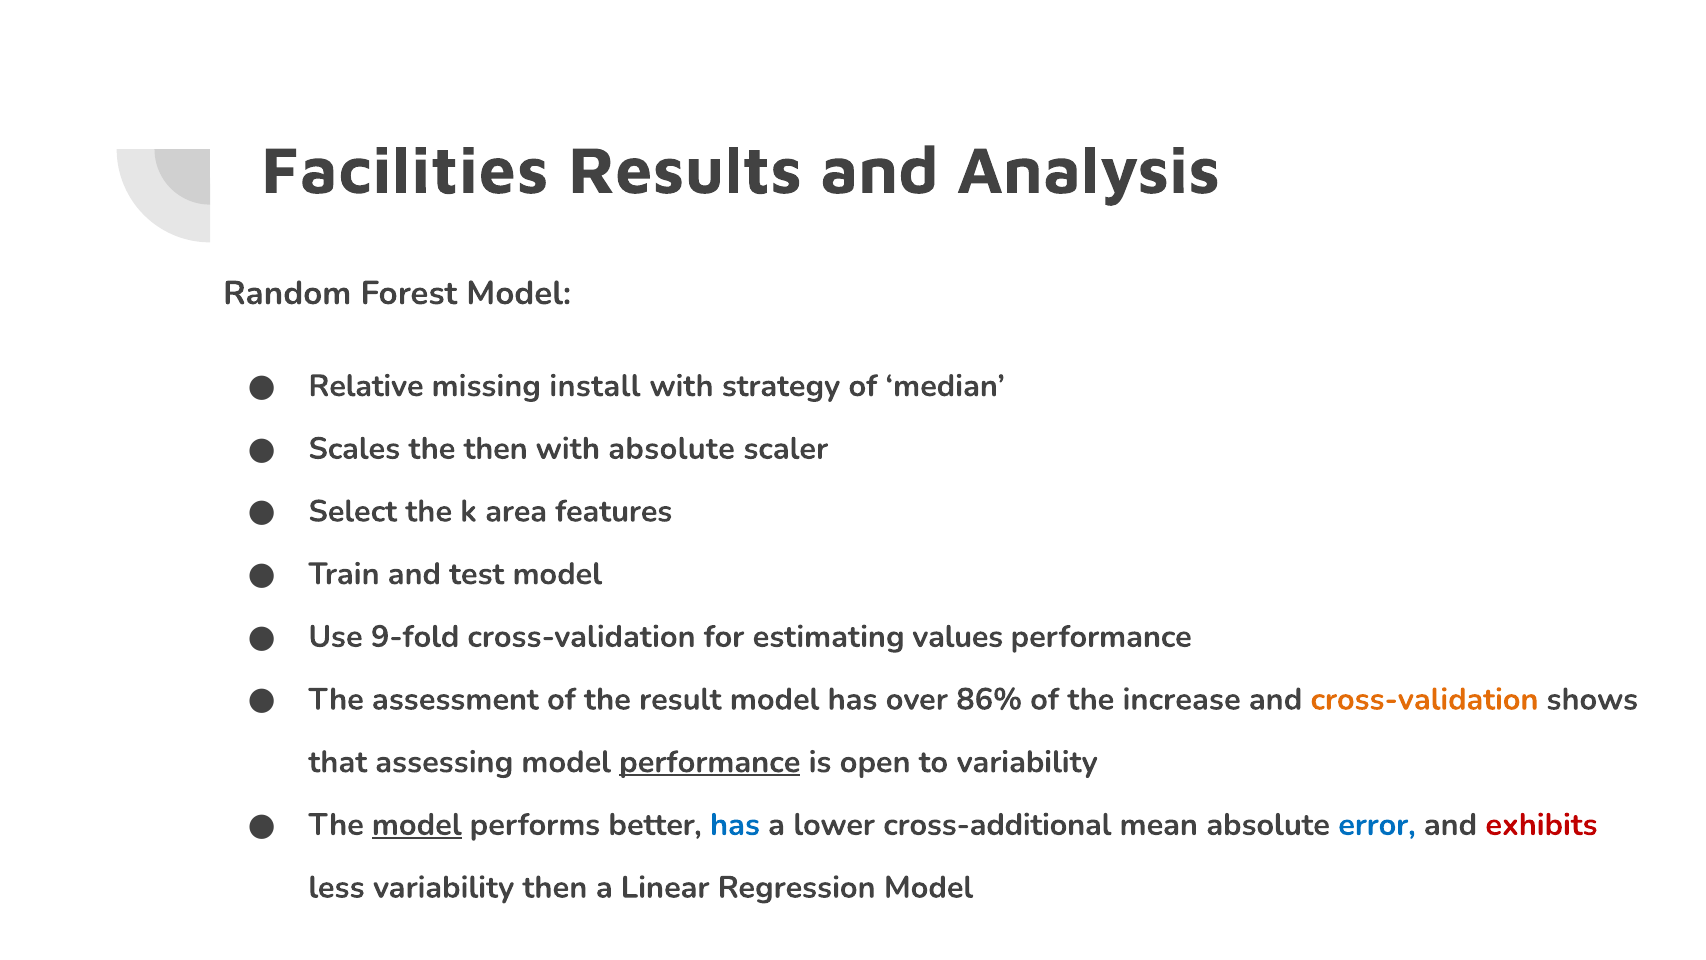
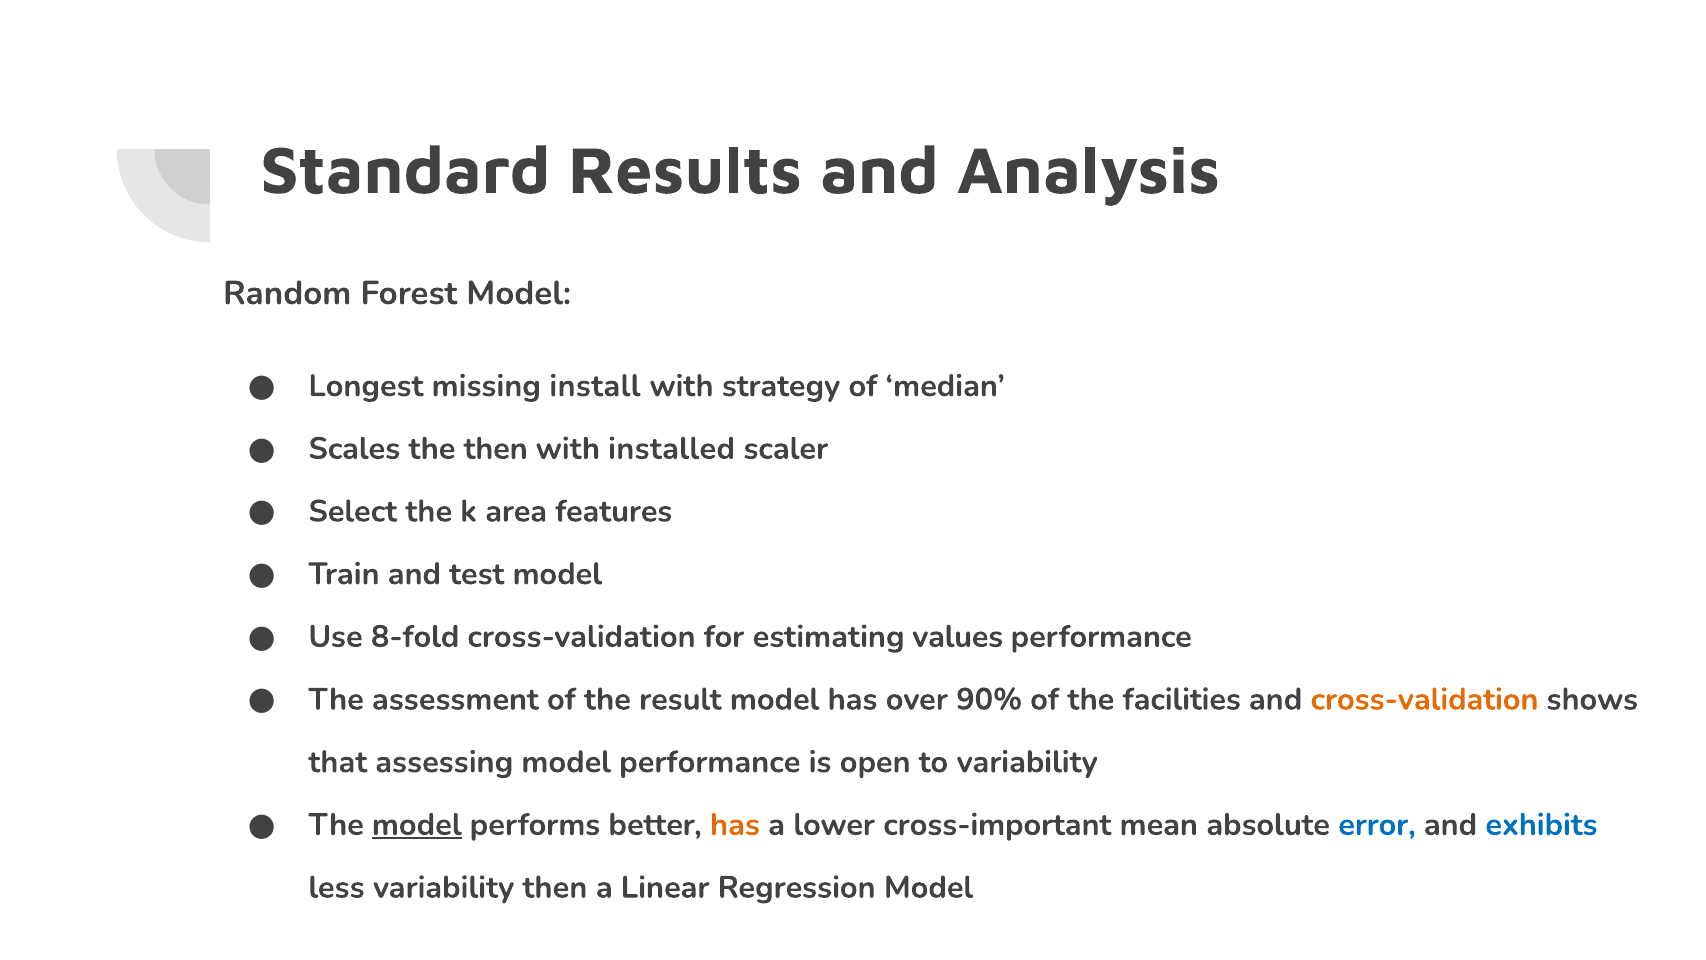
Facilities: Facilities -> Standard
Relative: Relative -> Longest
with absolute: absolute -> installed
9-fold: 9-fold -> 8-fold
86%: 86% -> 90%
increase: increase -> facilities
performance at (710, 762) underline: present -> none
has at (735, 824) colour: blue -> orange
cross-additional: cross-additional -> cross-important
exhibits colour: red -> blue
